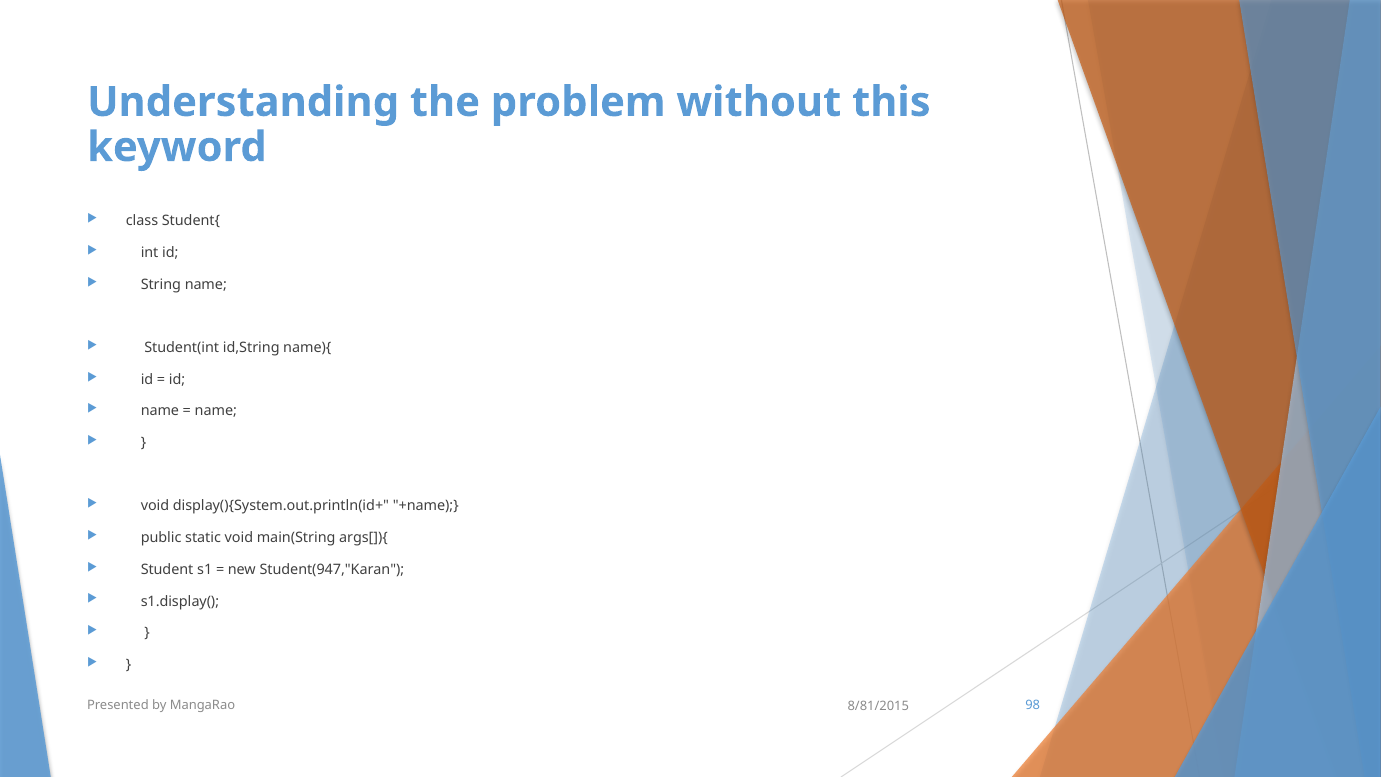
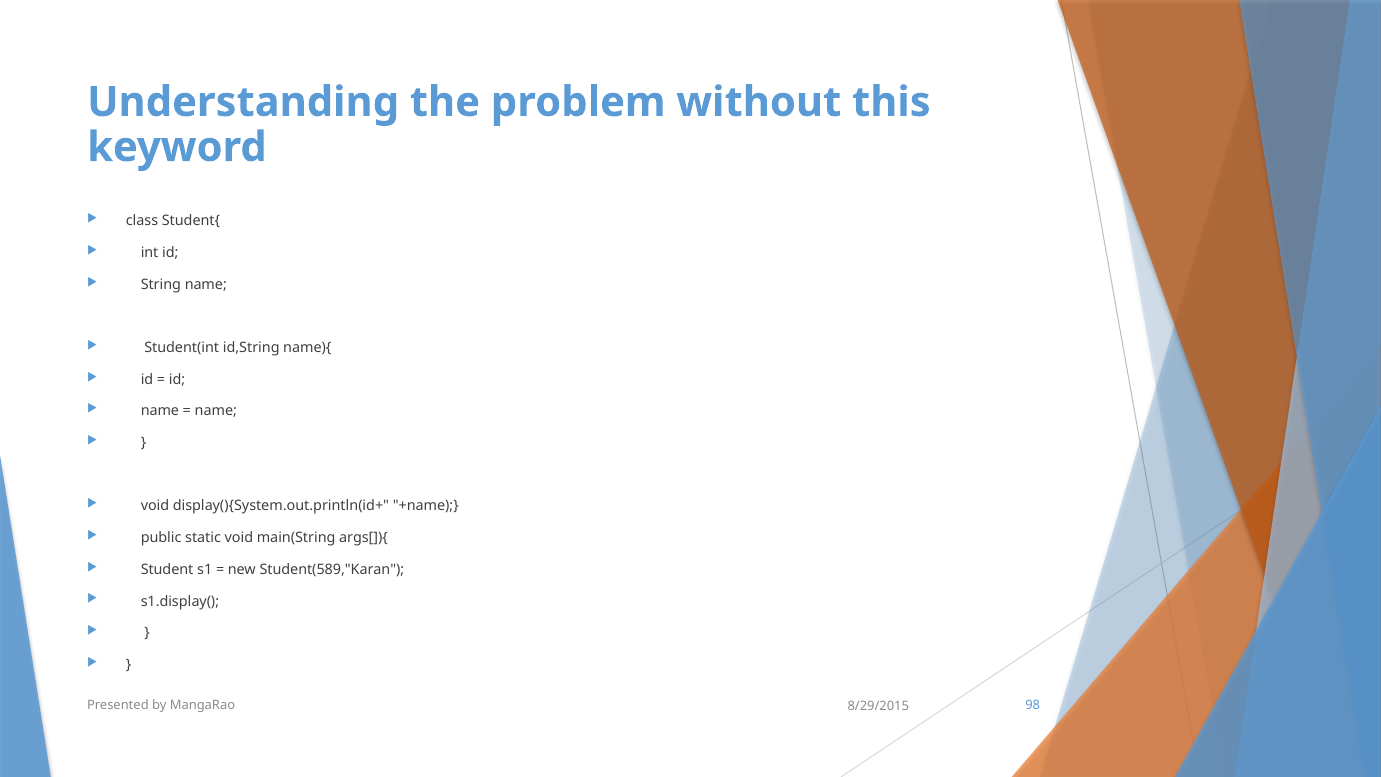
Student(947,"Karan: Student(947,"Karan -> Student(589,"Karan
8/81/2015: 8/81/2015 -> 8/29/2015
